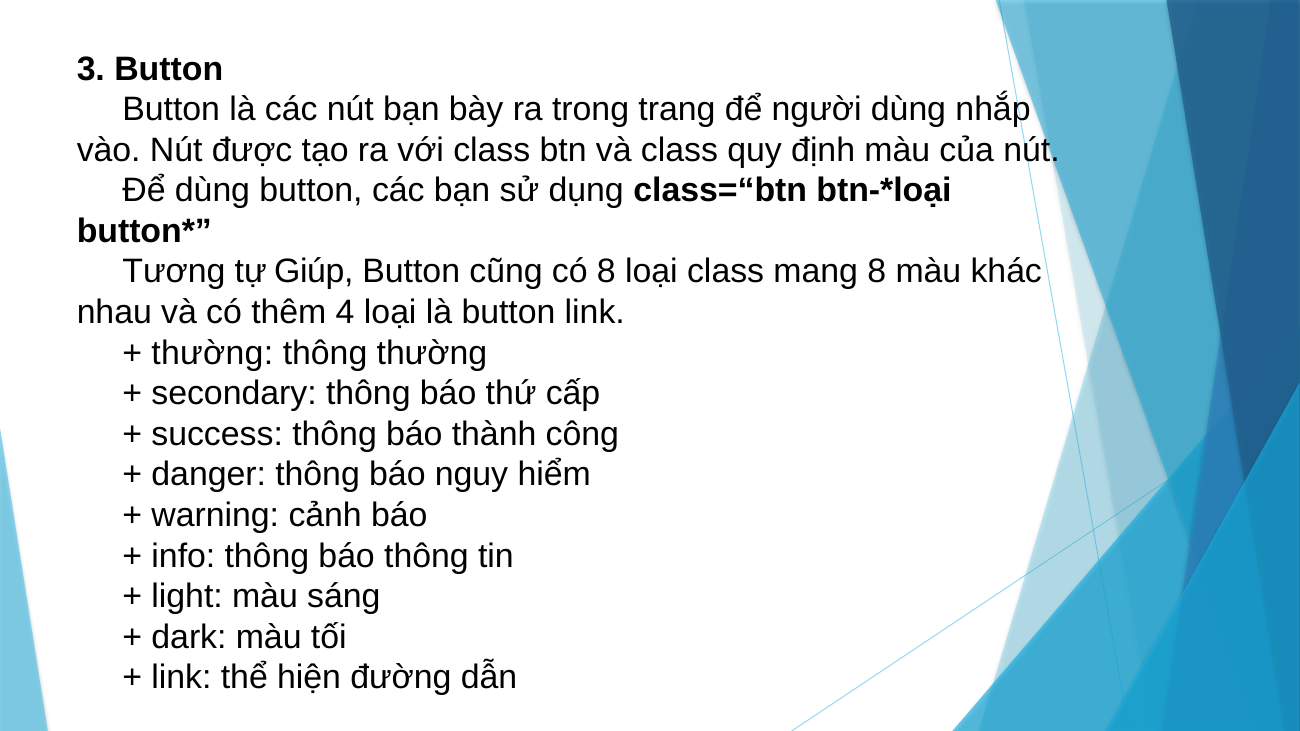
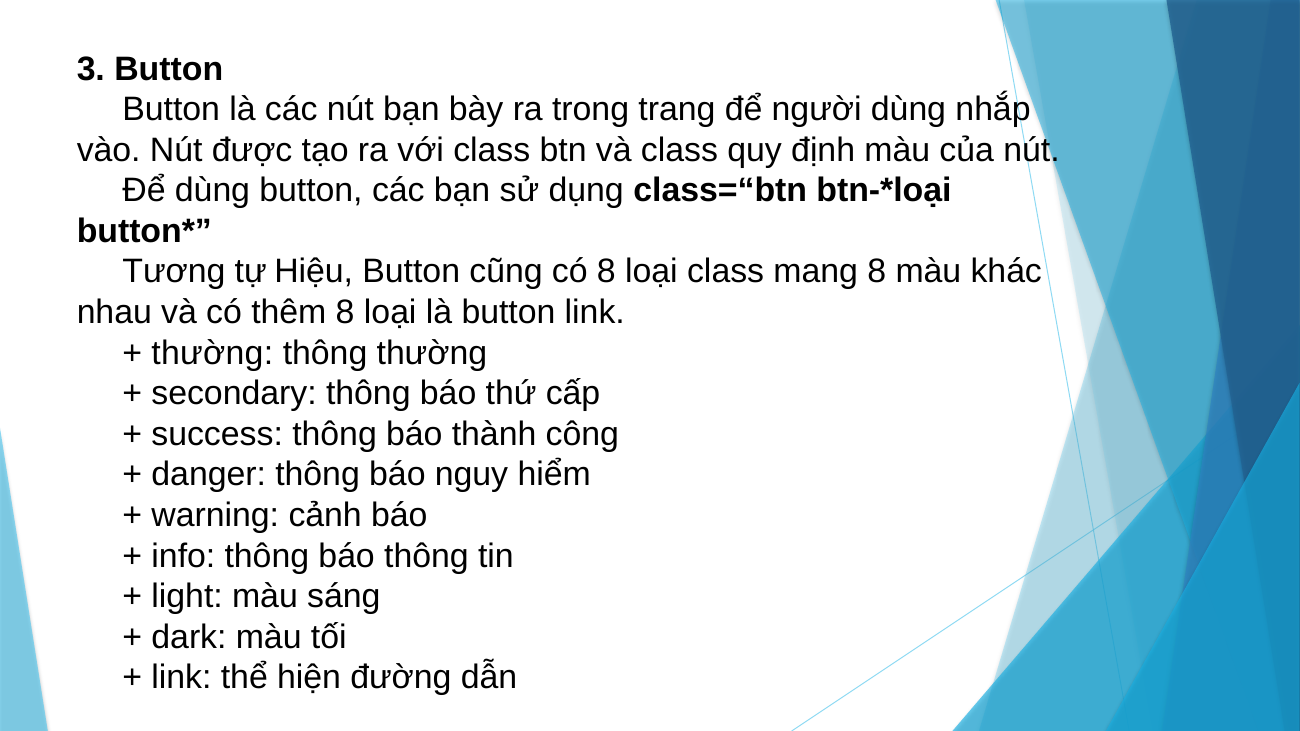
Giúp: Giúp -> Hiệu
thêm 4: 4 -> 8
